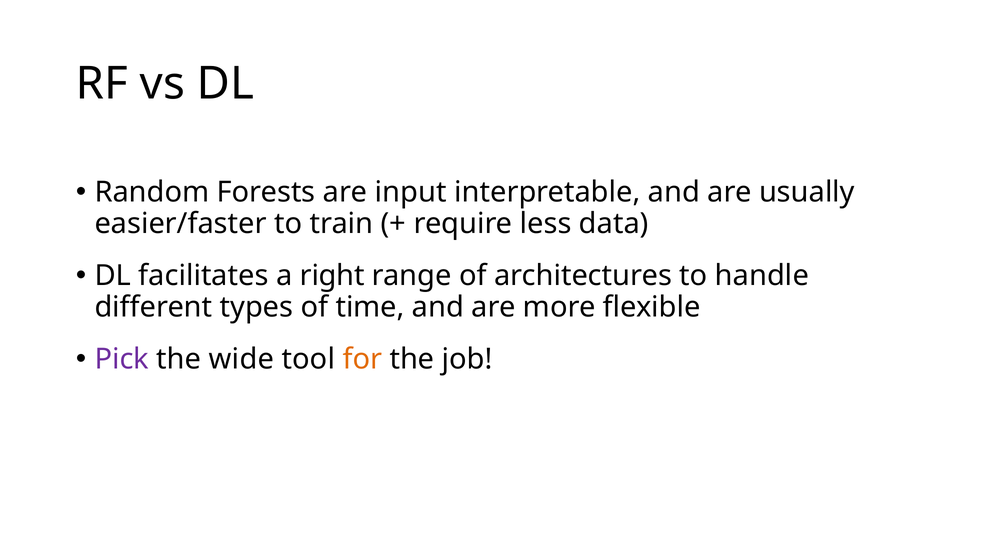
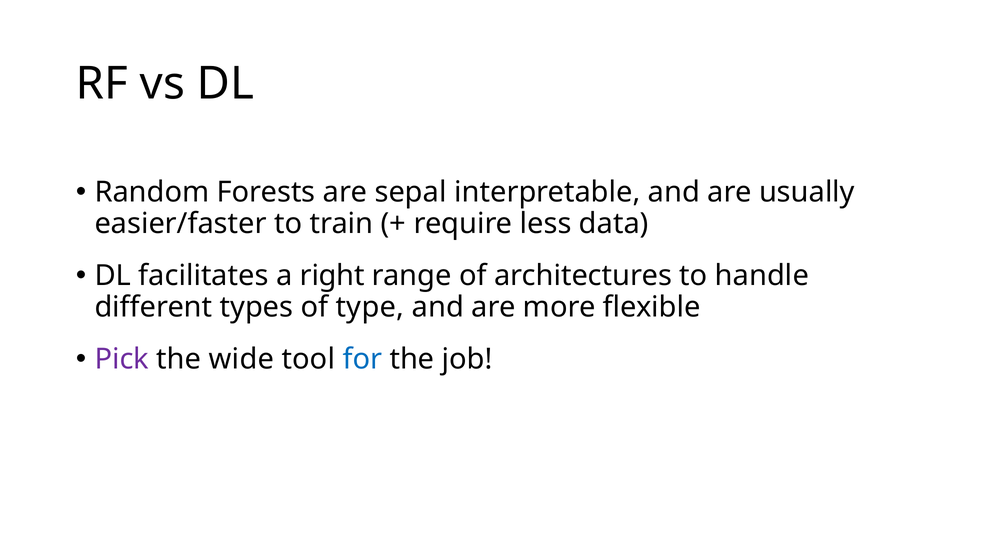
input: input -> sepal
time: time -> type
for colour: orange -> blue
